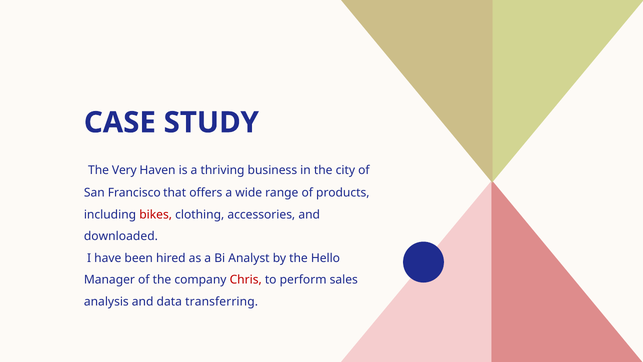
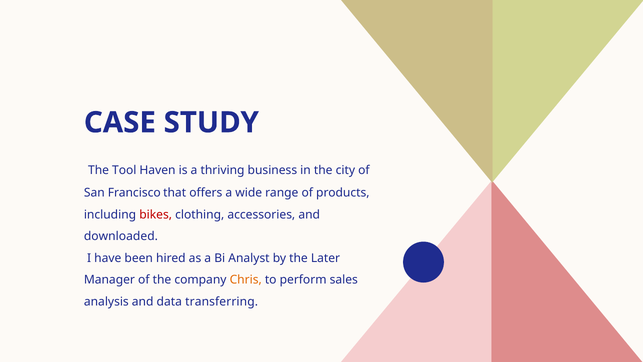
Very: Very -> Tool
Hello: Hello -> Later
Chris colour: red -> orange
